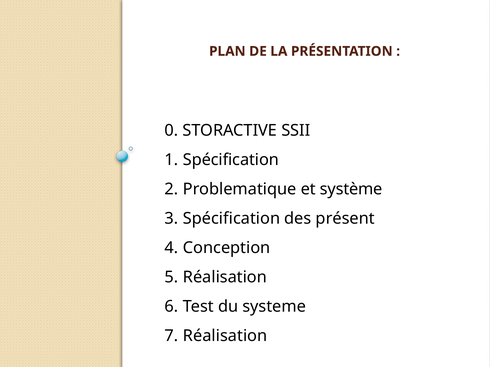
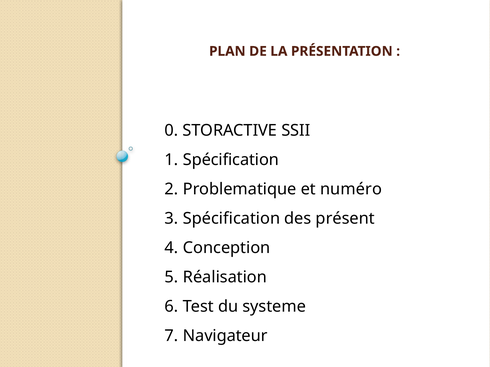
système: système -> numéro
Réalisation at (225, 336): Réalisation -> Navigateur
